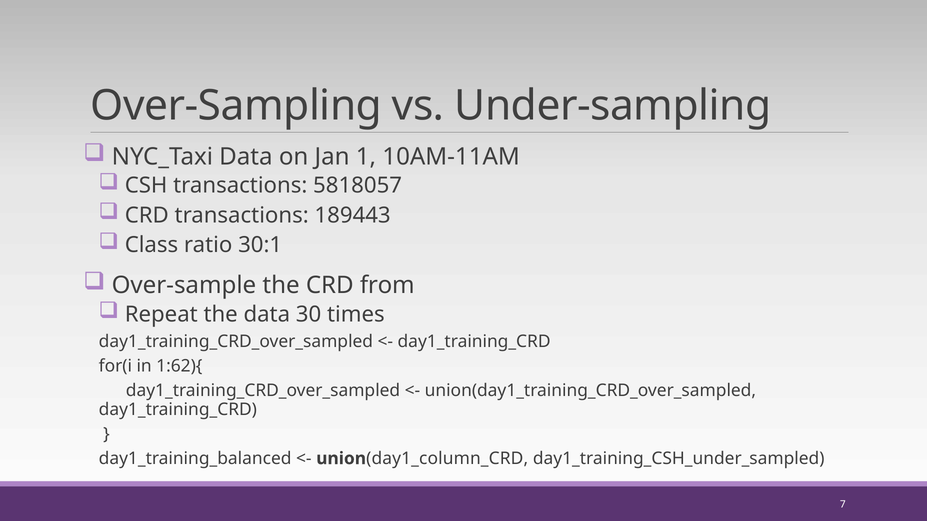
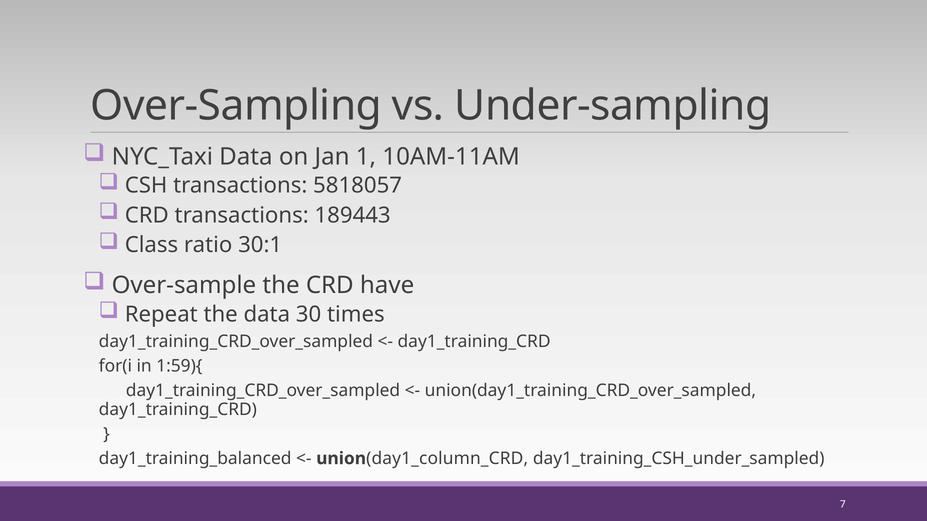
from: from -> have
1:62){: 1:62){ -> 1:59){
